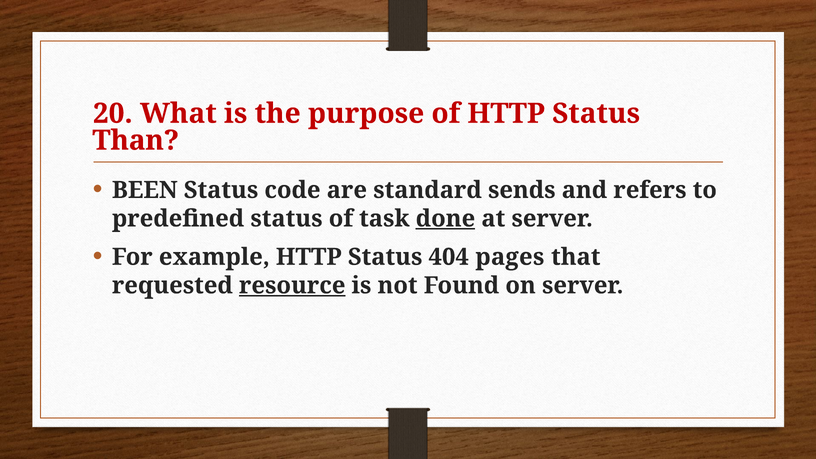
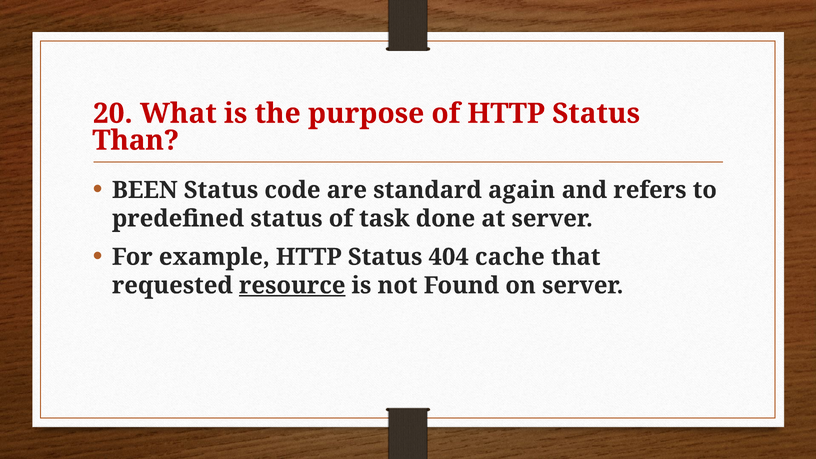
sends: sends -> again
done underline: present -> none
pages: pages -> cache
